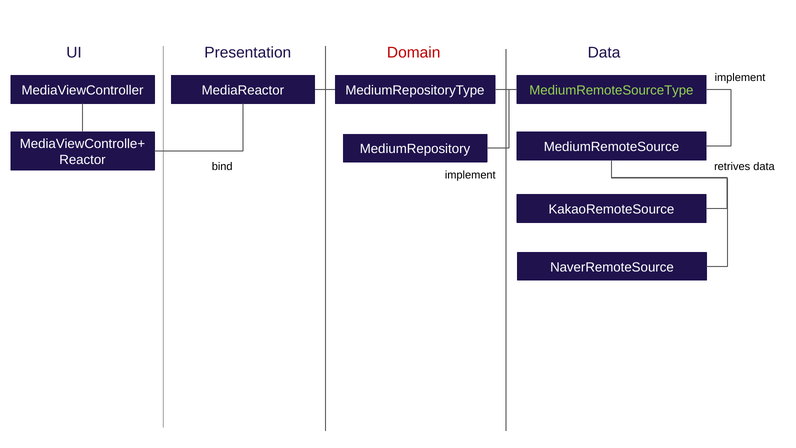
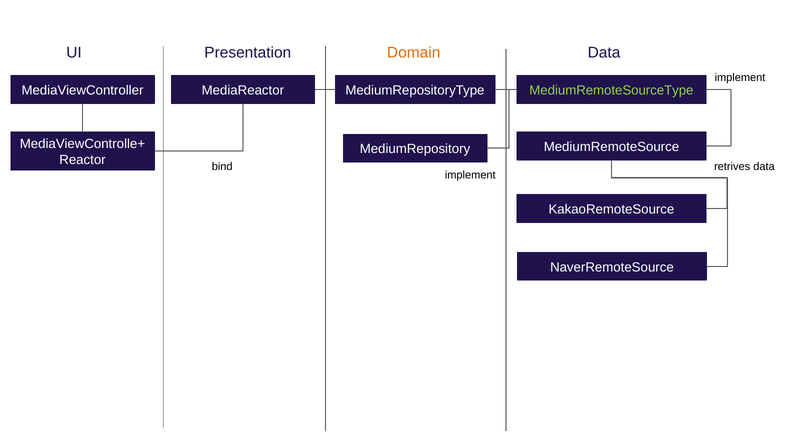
Domain colour: red -> orange
